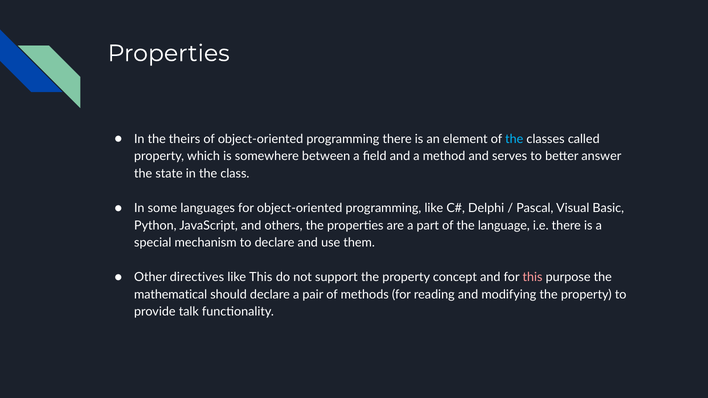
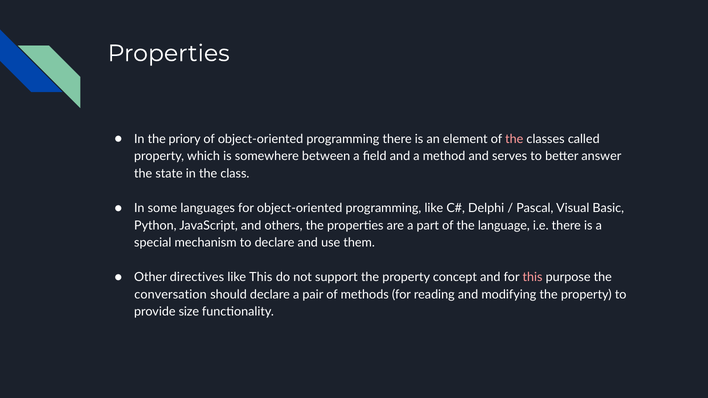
theirs: theirs -> priory
the at (514, 139) colour: light blue -> pink
mathematical: mathematical -> conversation
talk: talk -> size
